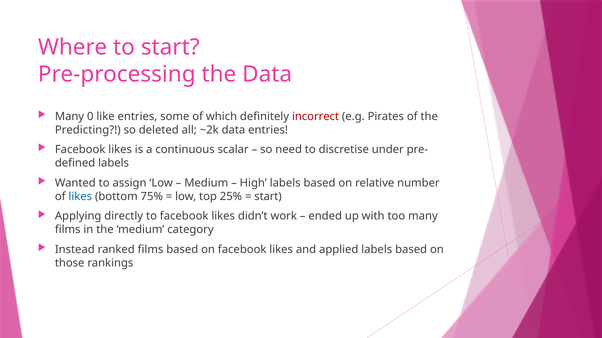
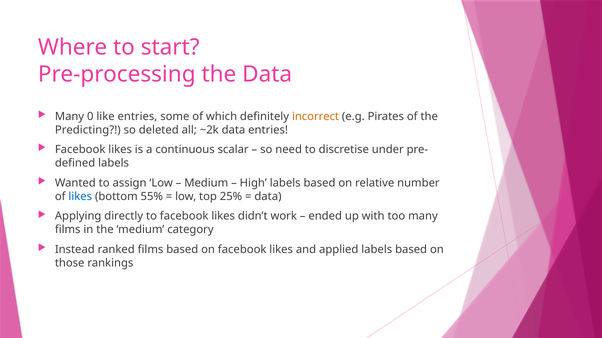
incorrect colour: red -> orange
75%: 75% -> 55%
start at (268, 197): start -> data
